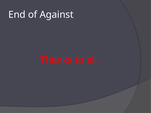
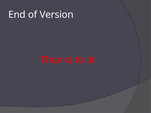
Against: Against -> Version
